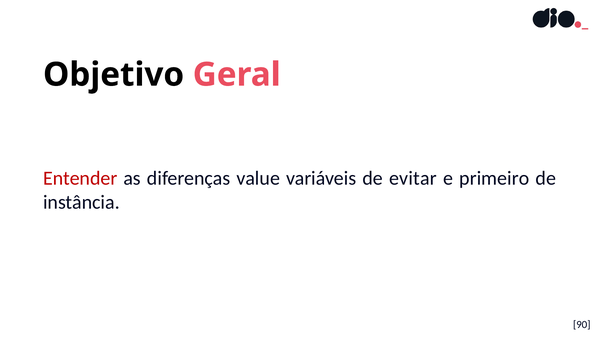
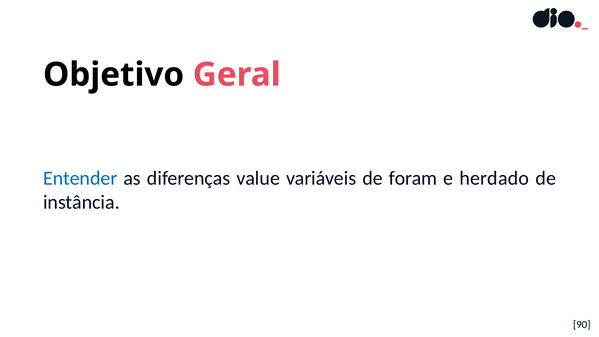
Entender colour: red -> blue
evitar: evitar -> foram
primeiro: primeiro -> herdado
